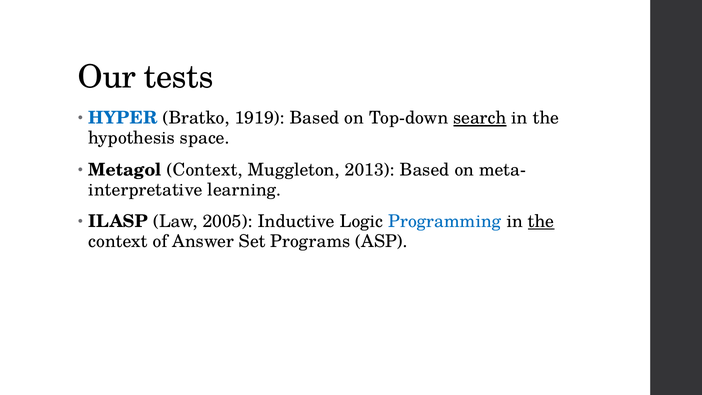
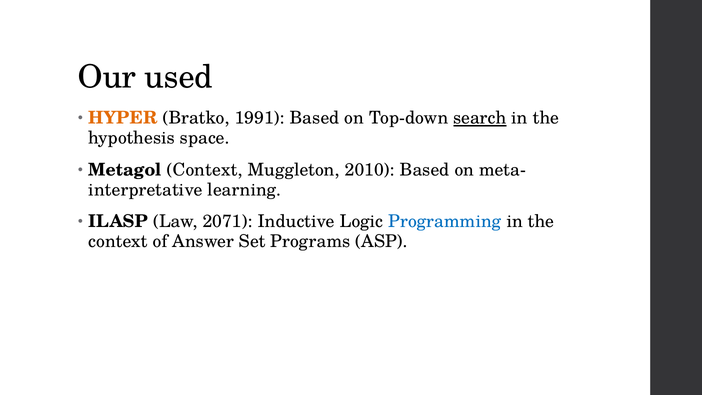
tests: tests -> used
HYPER colour: blue -> orange
1919: 1919 -> 1991
2013: 2013 -> 2010
2005: 2005 -> 2071
the at (541, 222) underline: present -> none
